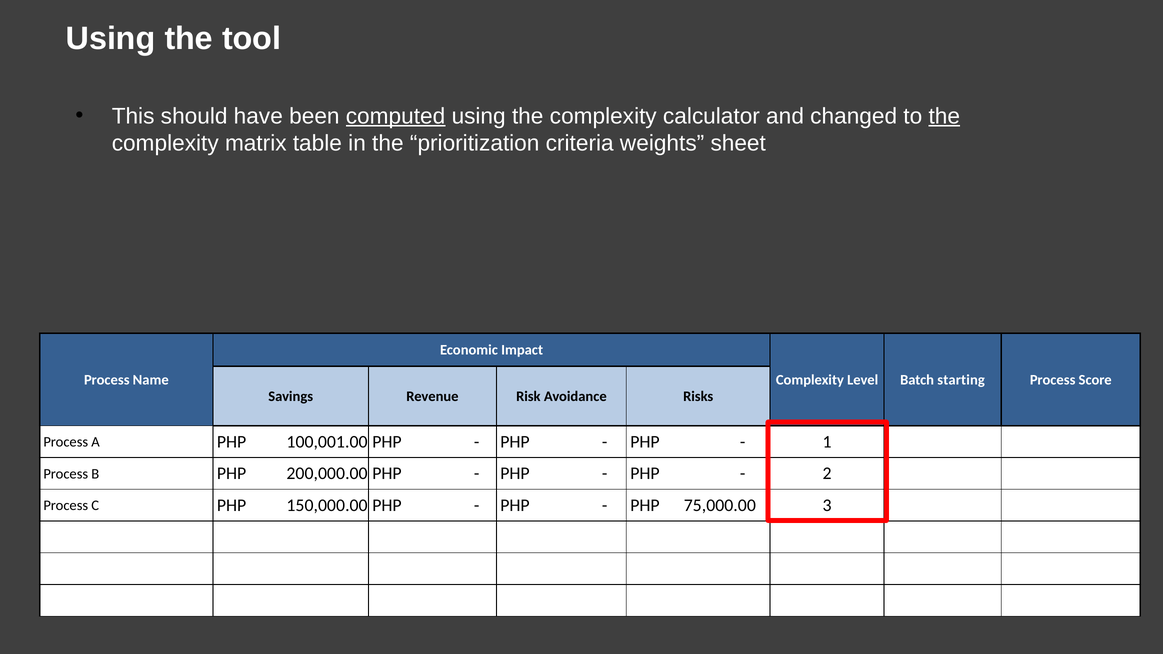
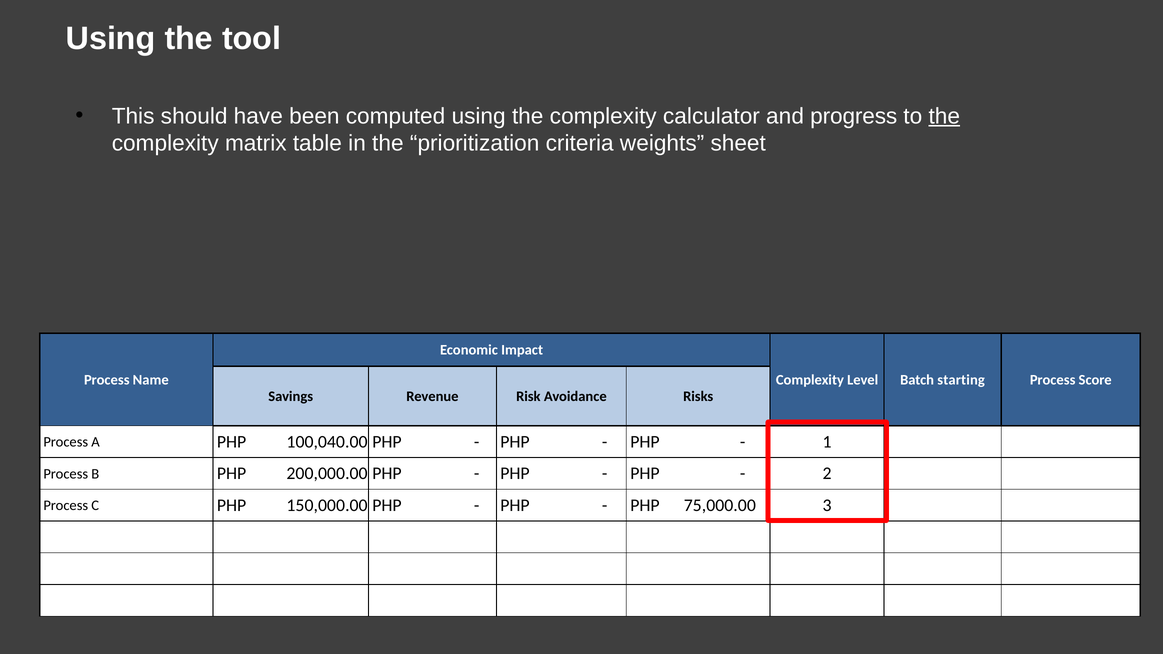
computed underline: present -> none
changed: changed -> progress
100,001.00: 100,001.00 -> 100,040.00
